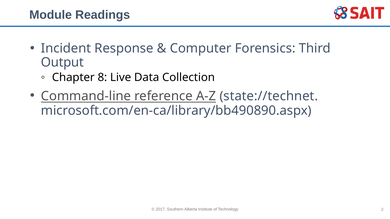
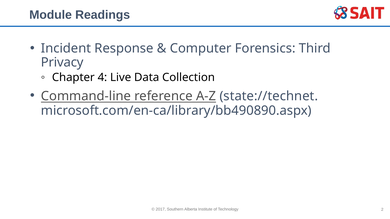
Output: Output -> Privacy
8: 8 -> 4
